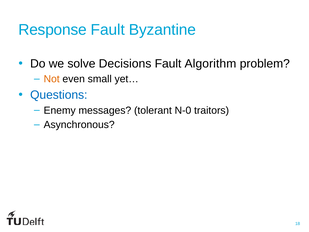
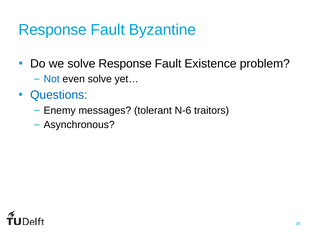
solve Decisions: Decisions -> Response
Algorithm: Algorithm -> Existence
Not colour: orange -> blue
even small: small -> solve
N-0: N-0 -> N-6
